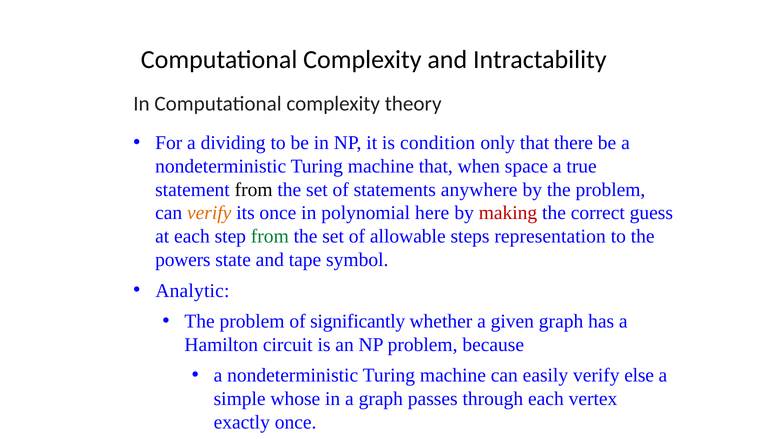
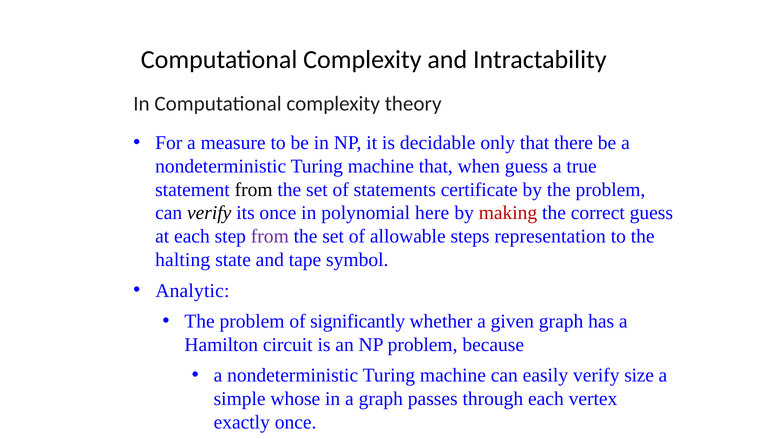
dividing: dividing -> measure
condition: condition -> decidable
when space: space -> guess
anywhere: anywhere -> certificate
verify at (209, 213) colour: orange -> black
from at (270, 236) colour: green -> purple
powers: powers -> halting
else: else -> size
